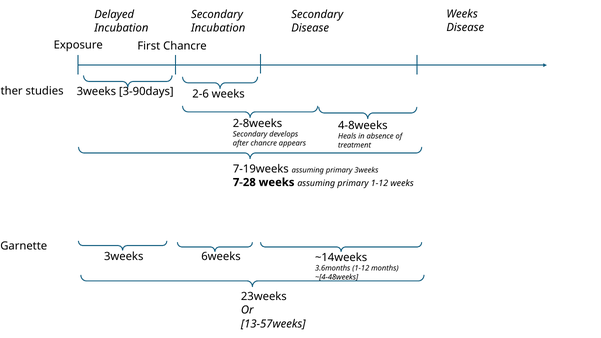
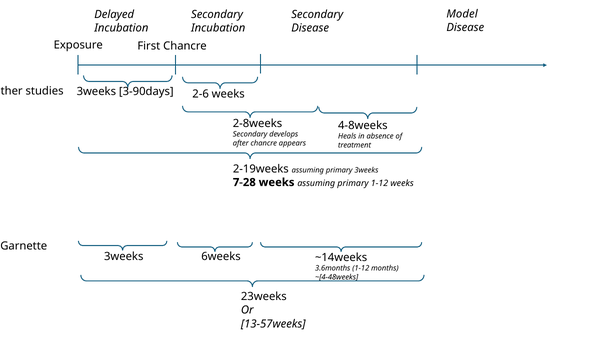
Weeks at (462, 14): Weeks -> Model
7-19weeks: 7-19weeks -> 2-19weeks
